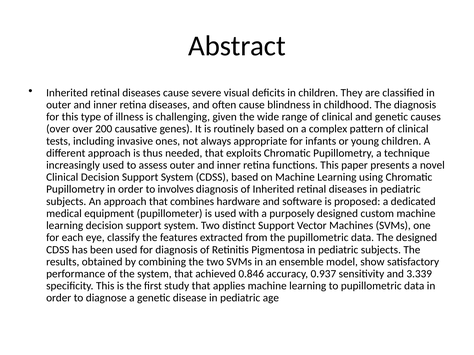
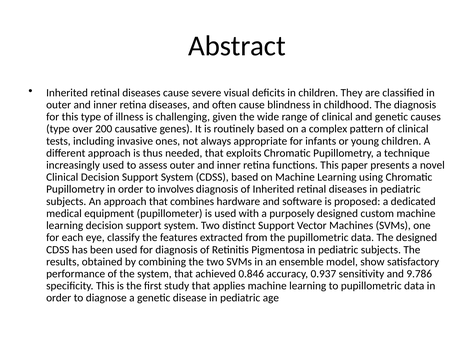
over at (58, 129): over -> type
3.339: 3.339 -> 9.786
